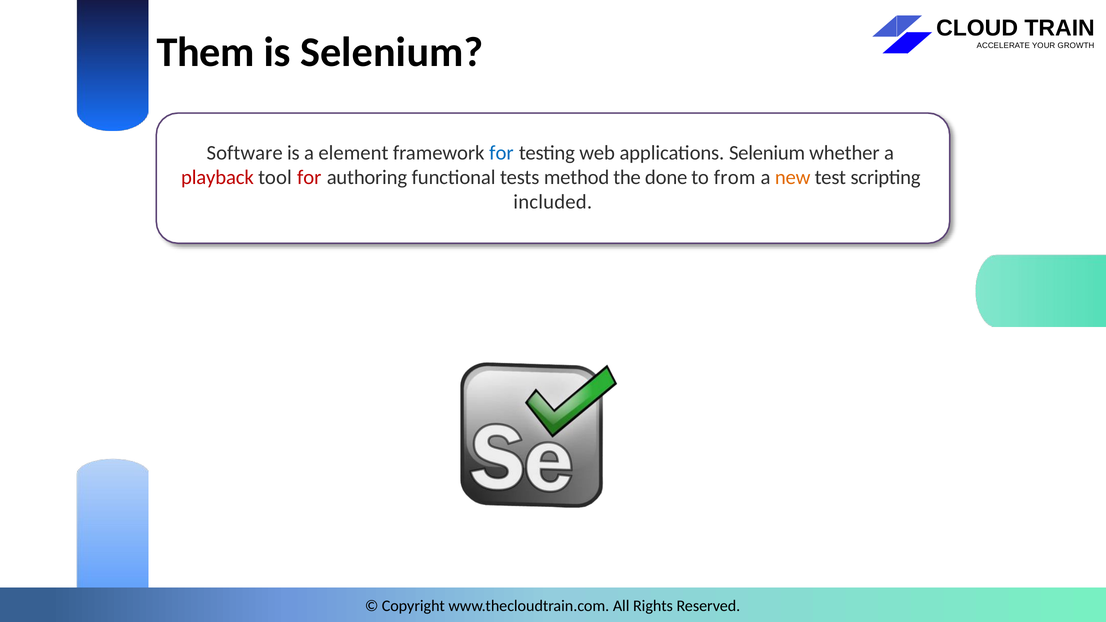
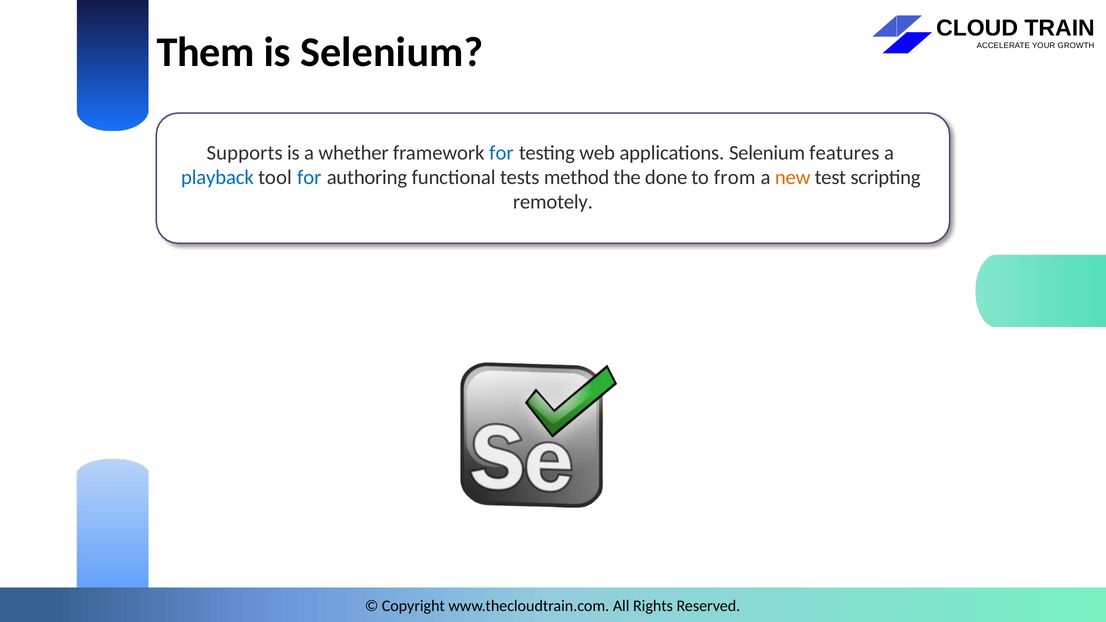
Software: Software -> Supports
element: element -> whether
whether: whether -> features
playback colour: red -> blue
for at (309, 177) colour: red -> blue
included: included -> remotely
